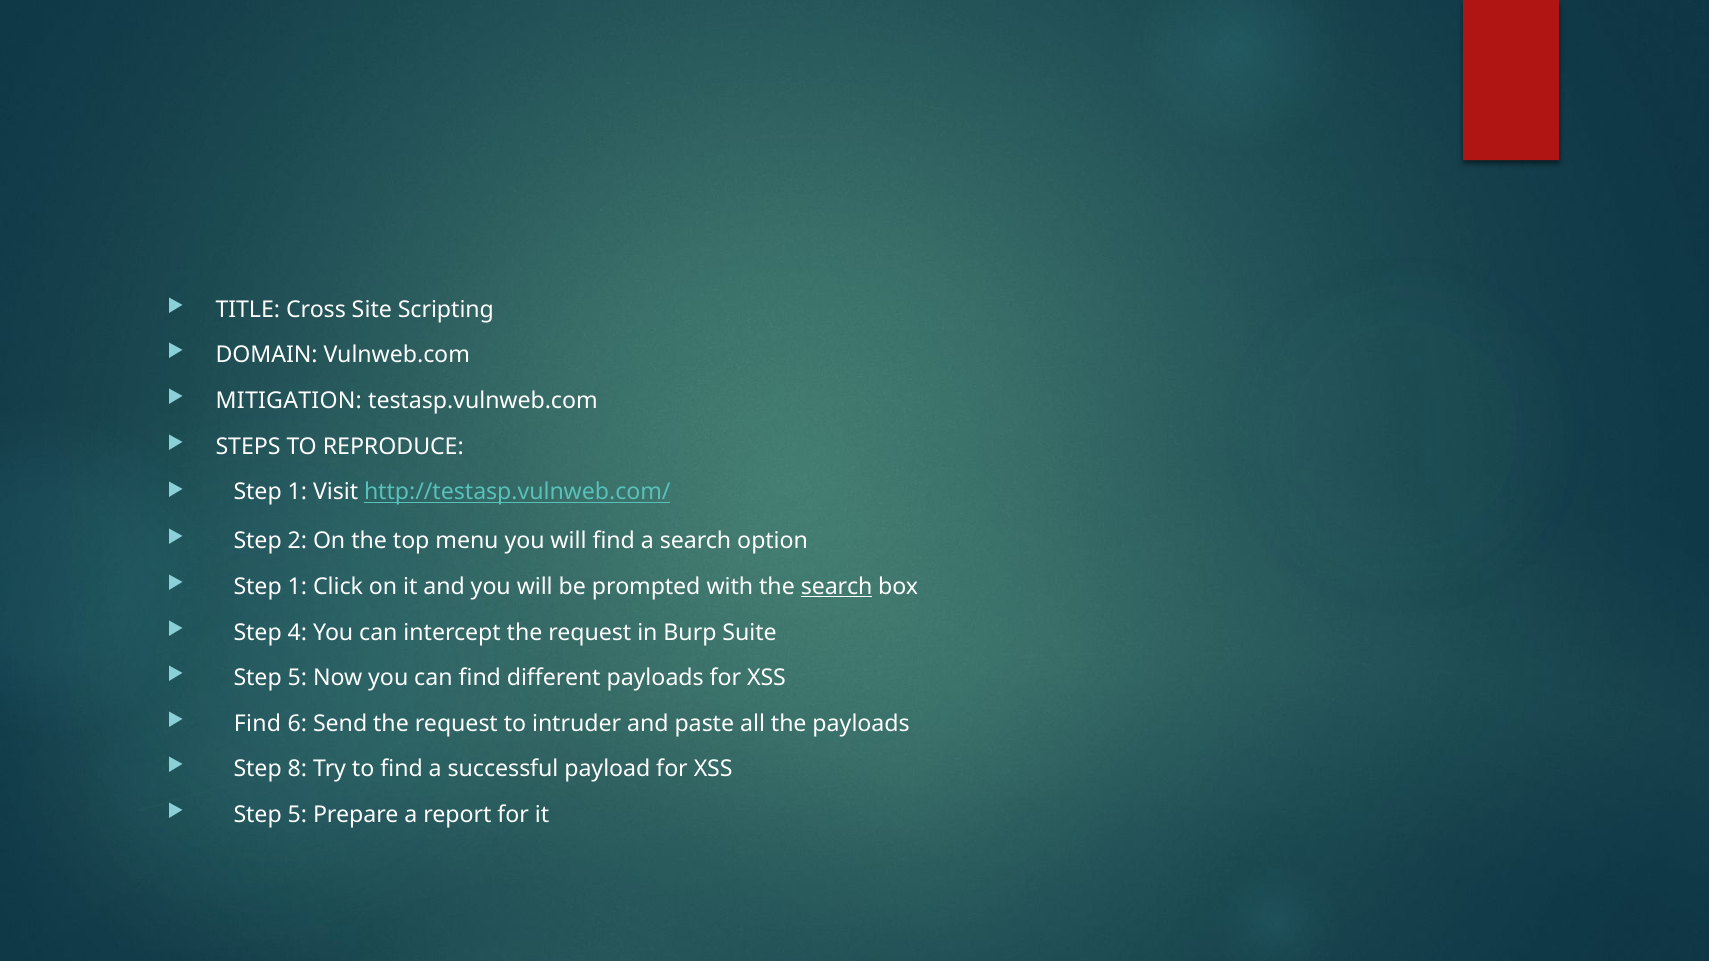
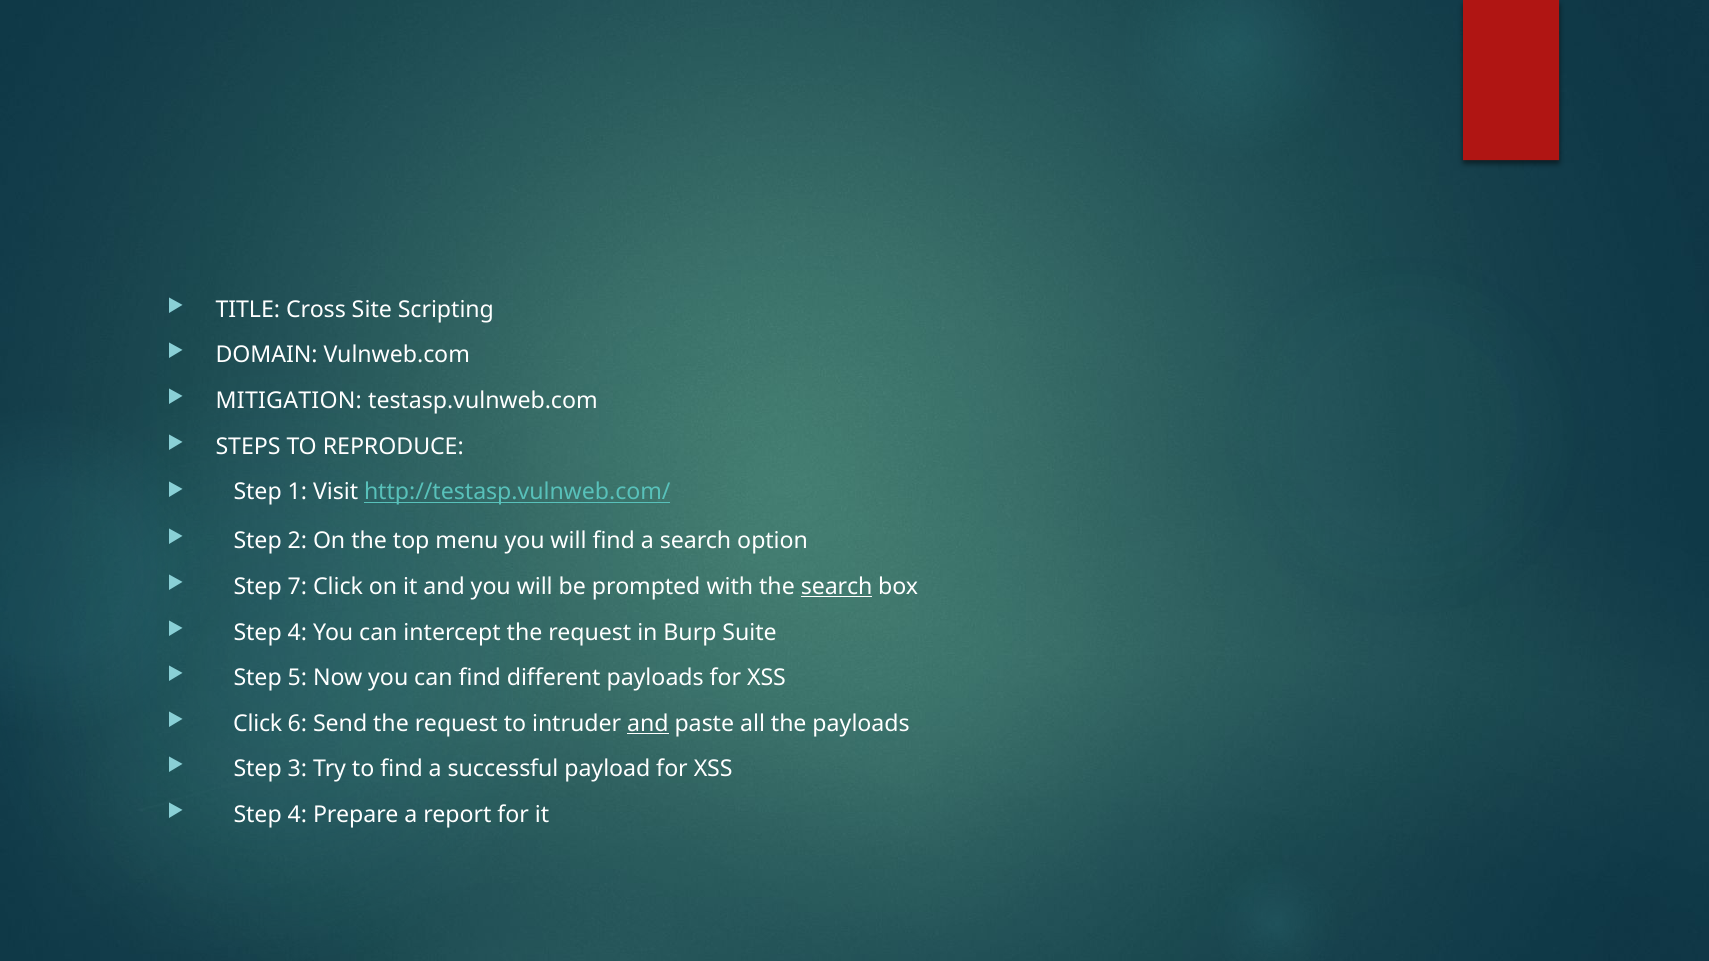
1 at (297, 587): 1 -> 7
Find at (258, 724): Find -> Click
and at (648, 724) underline: none -> present
8: 8 -> 3
5 at (297, 815): 5 -> 4
